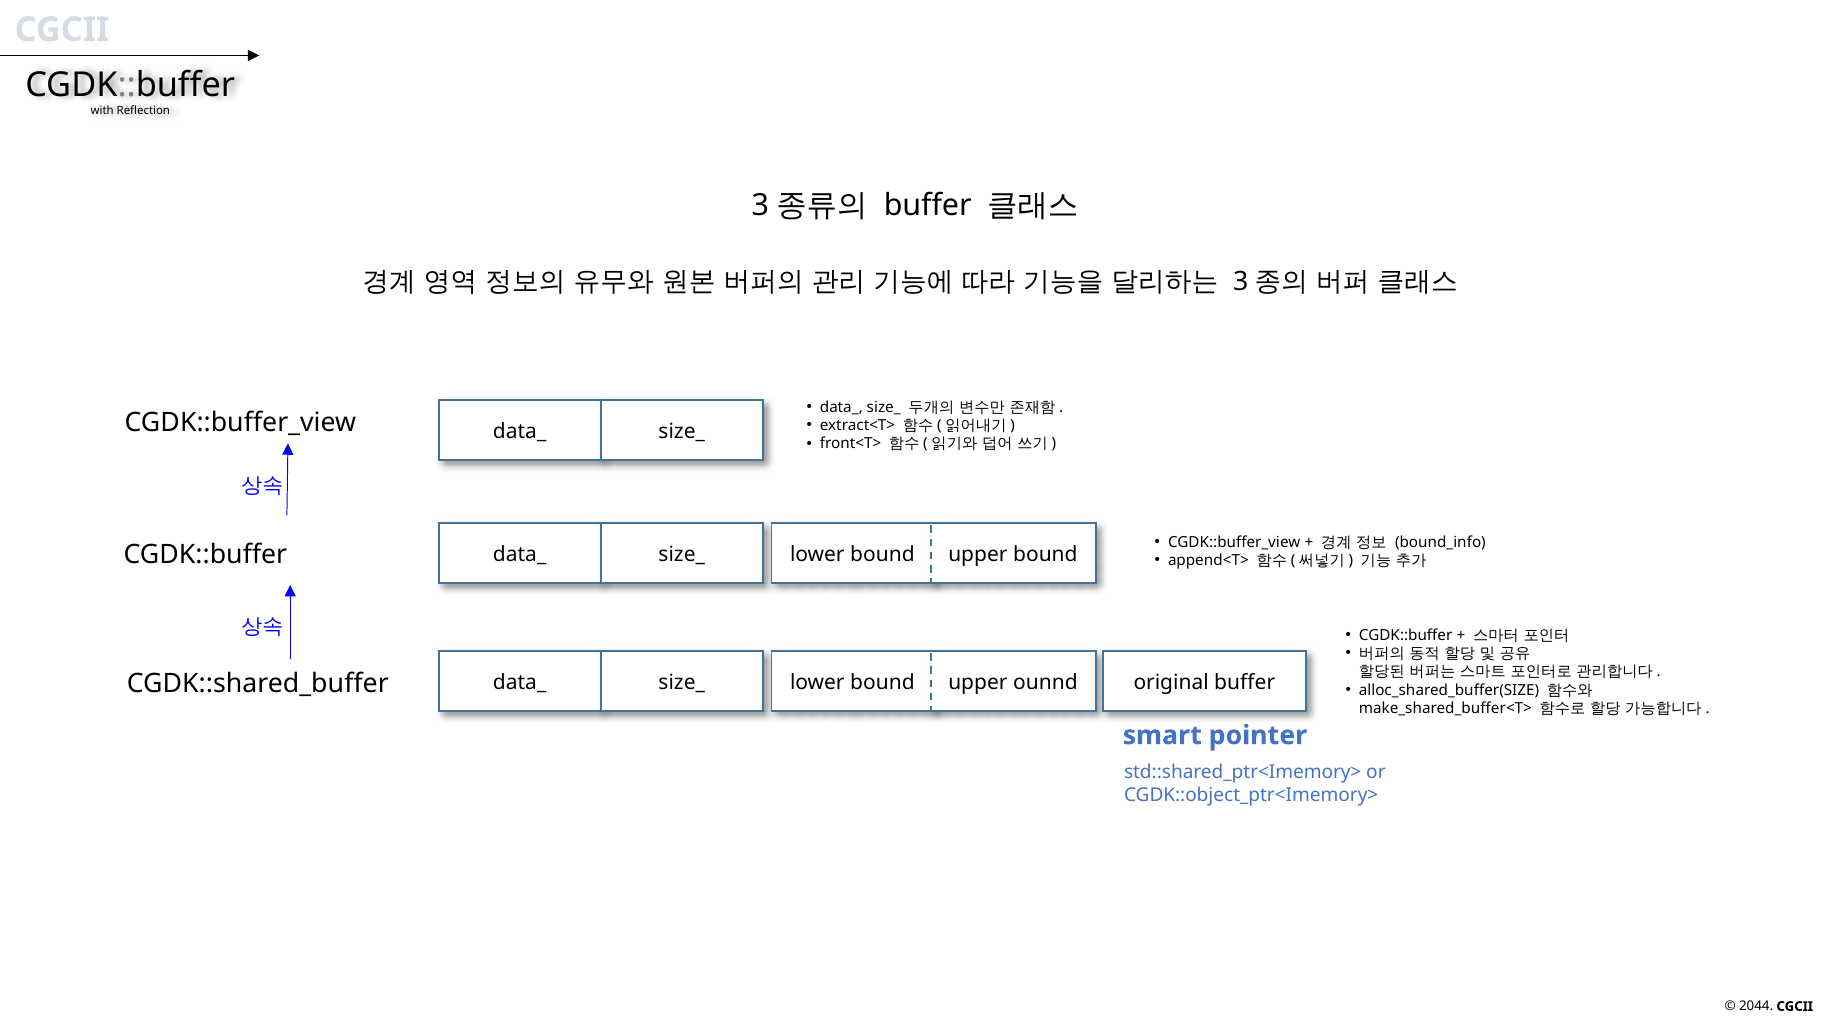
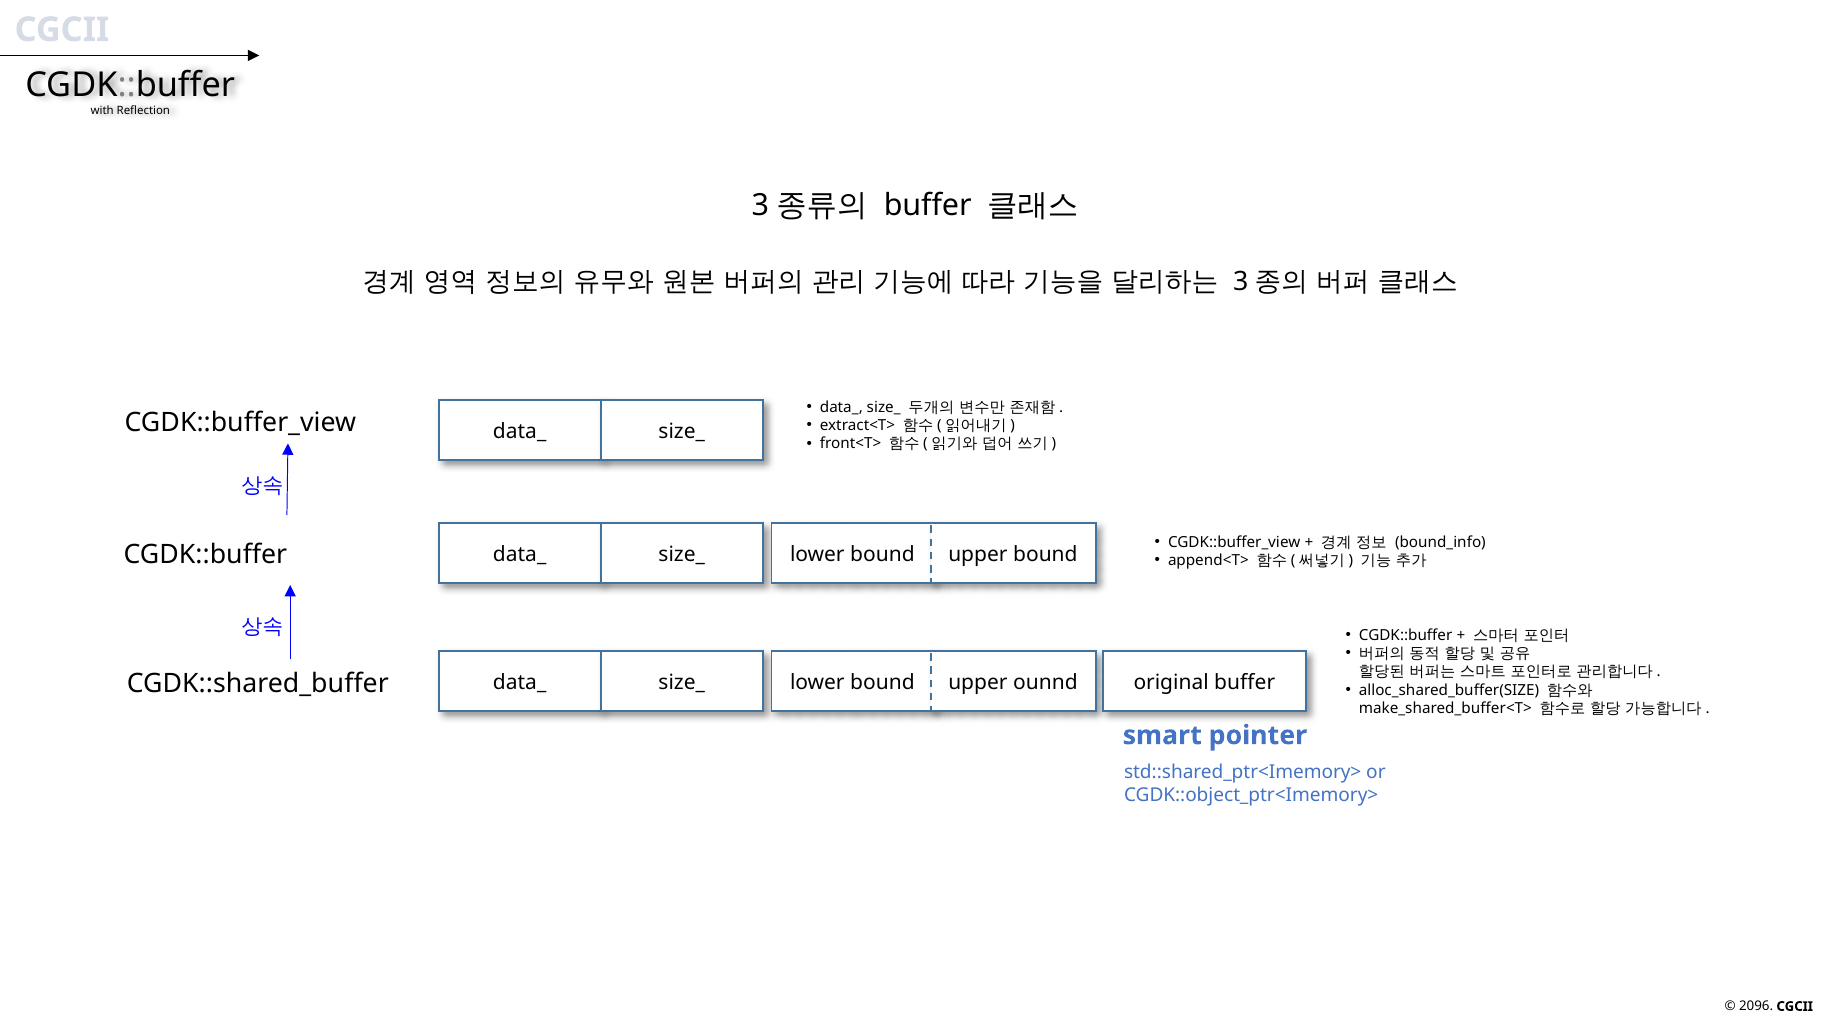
2044: 2044 -> 2096
